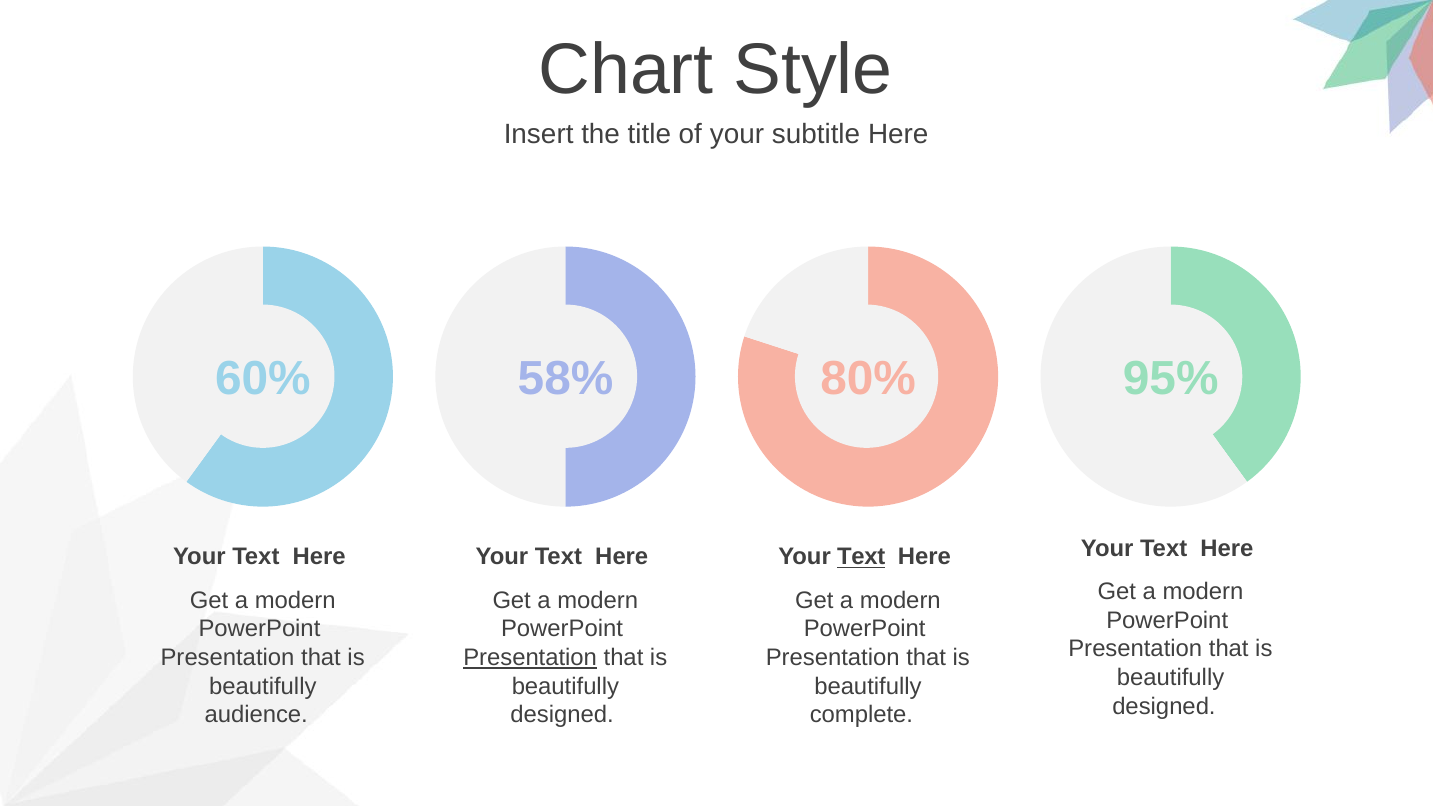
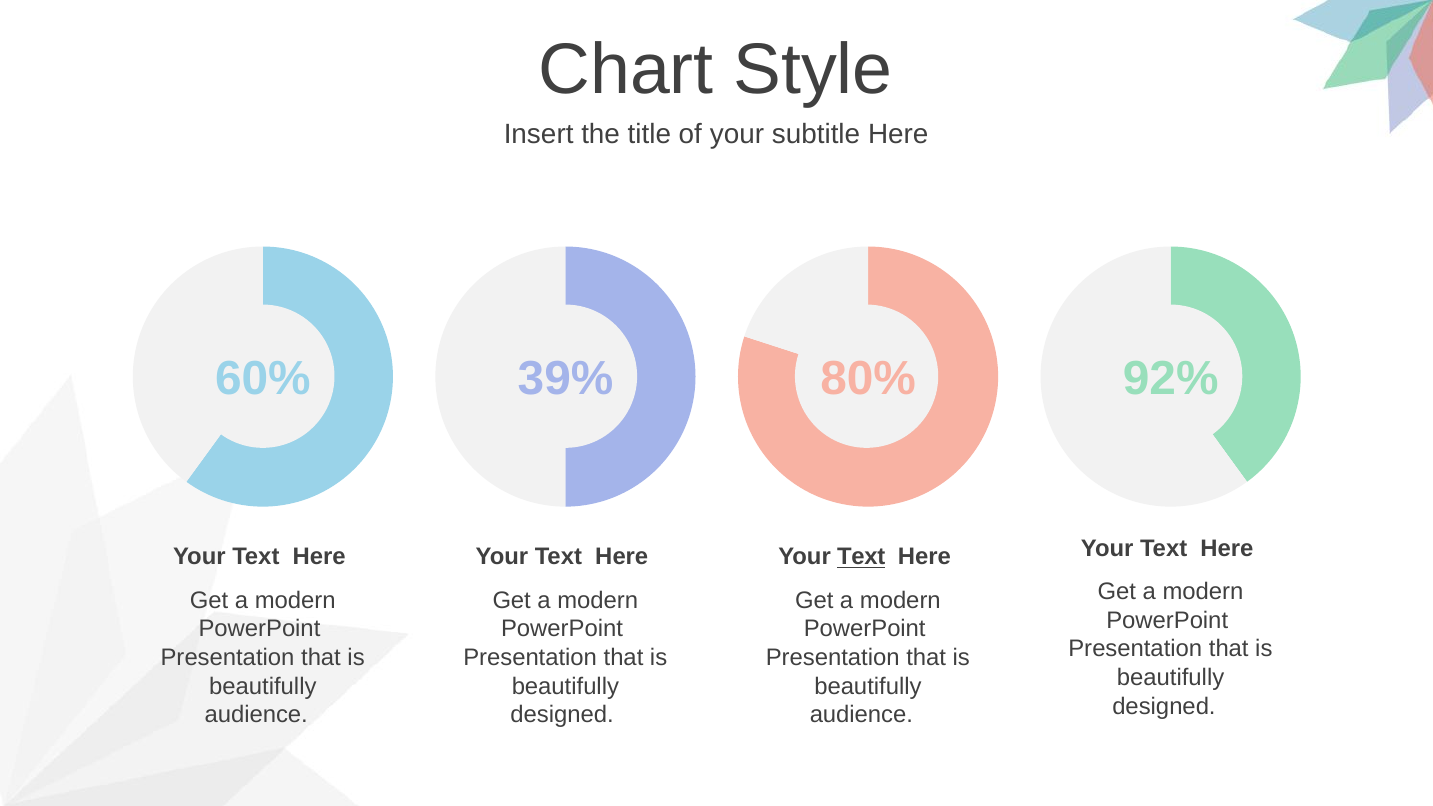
58%: 58% -> 39%
95%: 95% -> 92%
Presentation at (530, 658) underline: present -> none
complete at (861, 715): complete -> audience
